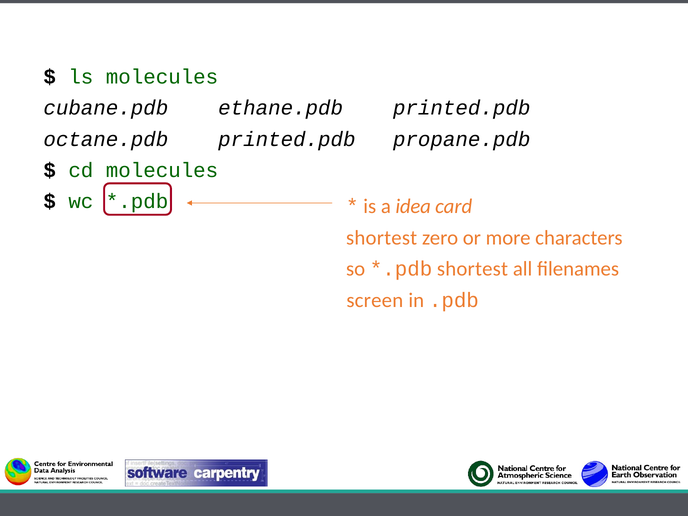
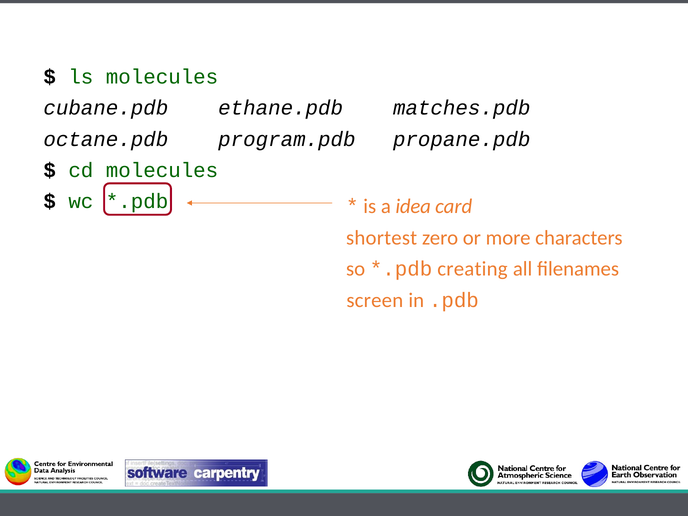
ethane.pdb printed.pdb: printed.pdb -> matches.pdb
octane.pdb printed.pdb: printed.pdb -> program.pdb
shortest at (472, 269): shortest -> creating
